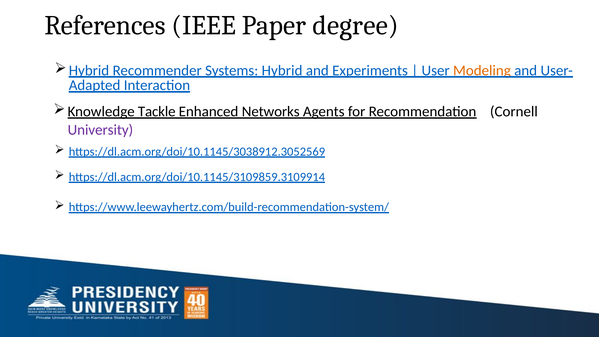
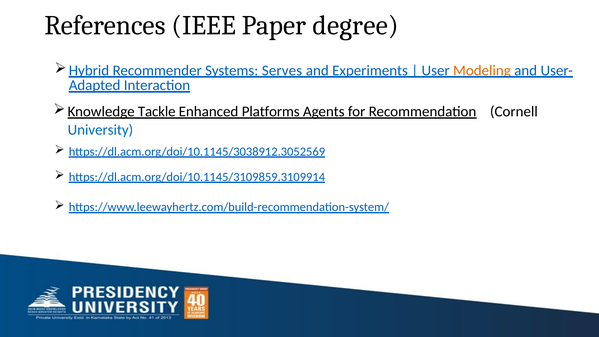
Systems Hybrid: Hybrid -> Serves
Networks: Networks -> Platforms
University colour: purple -> blue
